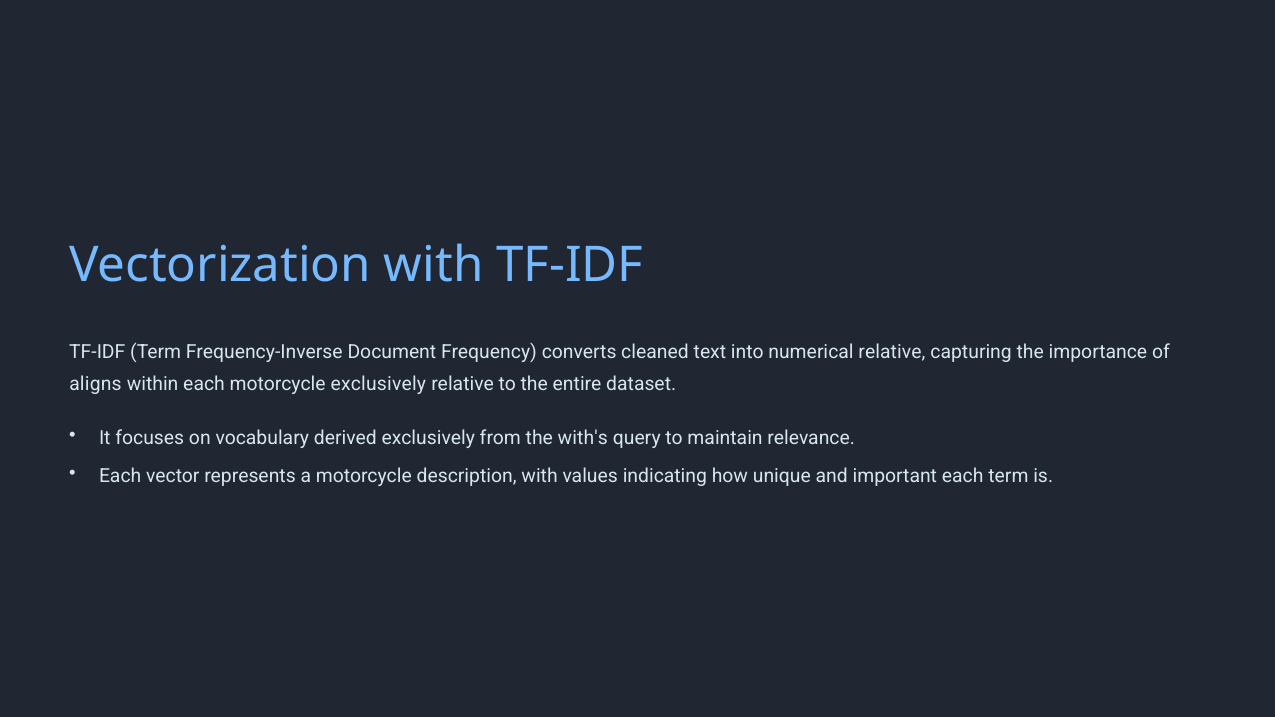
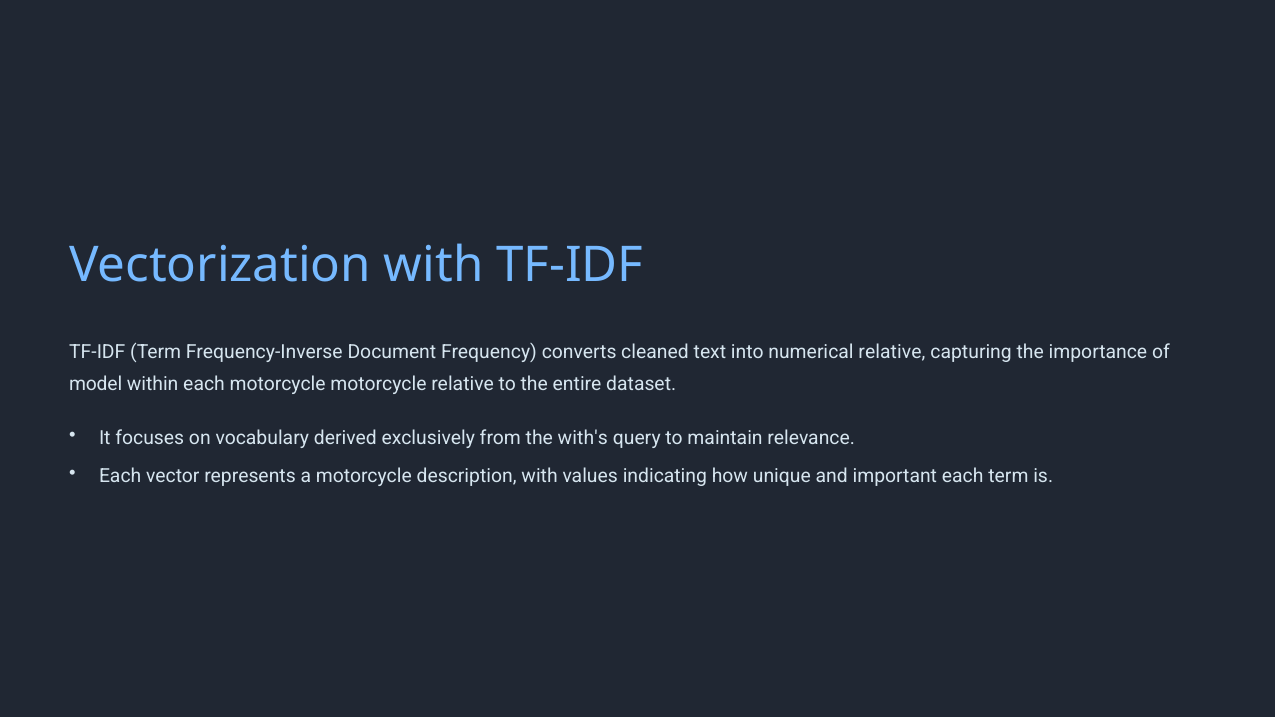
aligns: aligns -> model
motorcycle exclusively: exclusively -> motorcycle
